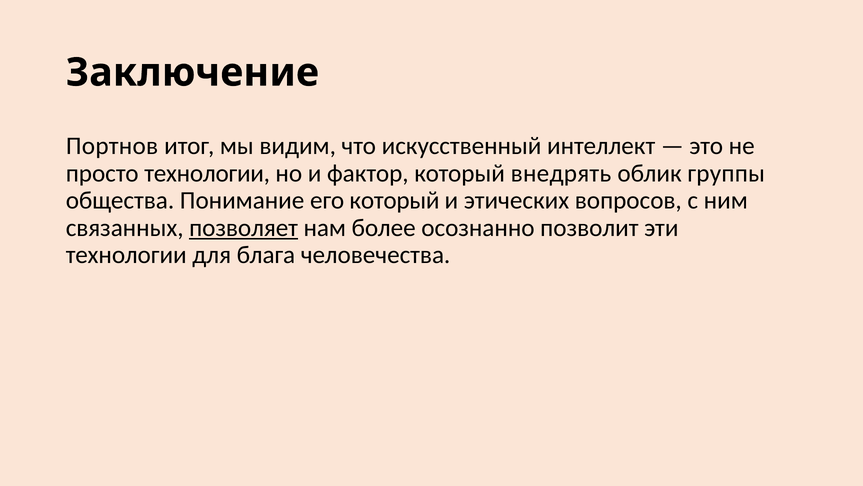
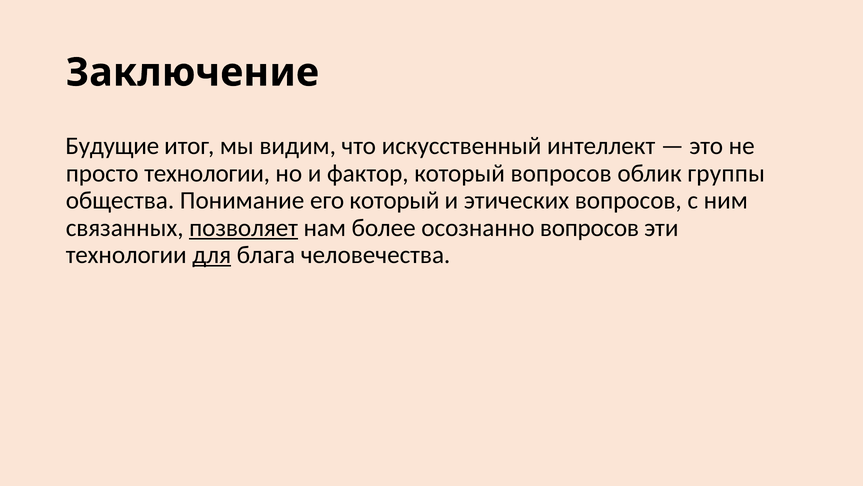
Портнов: Портнов -> Будущие
который внедрять: внедрять -> вопросов
осознанно позволит: позволит -> вопросов
для underline: none -> present
